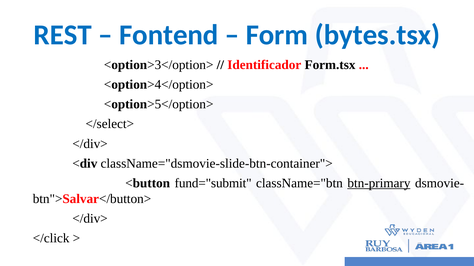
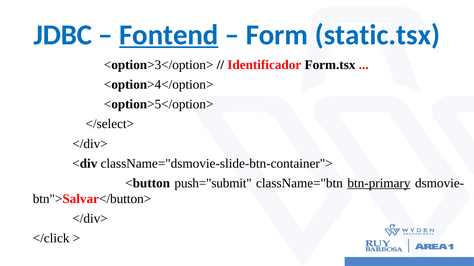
REST: REST -> JDBC
Fontend underline: none -> present
bytes.tsx: bytes.tsx -> static.tsx
fund="submit: fund="submit -> push="submit
